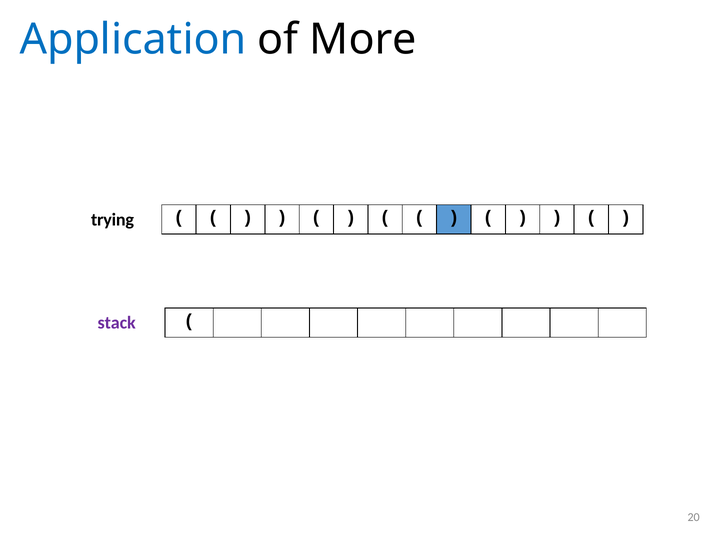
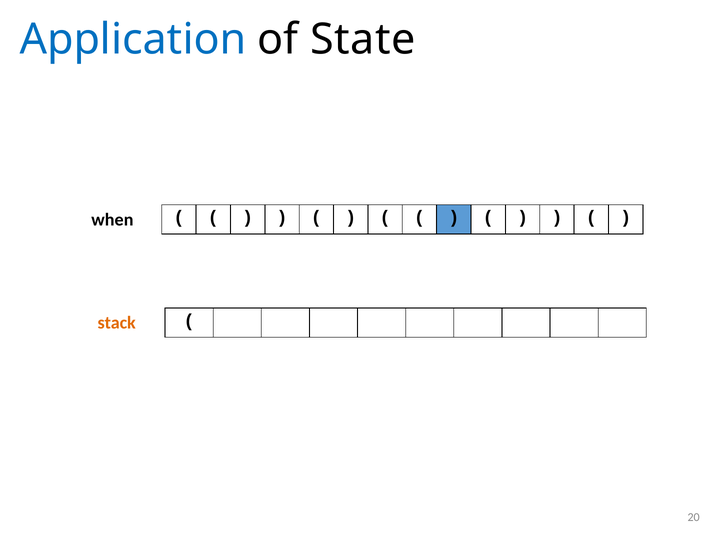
More: More -> State
trying: trying -> when
stack colour: purple -> orange
